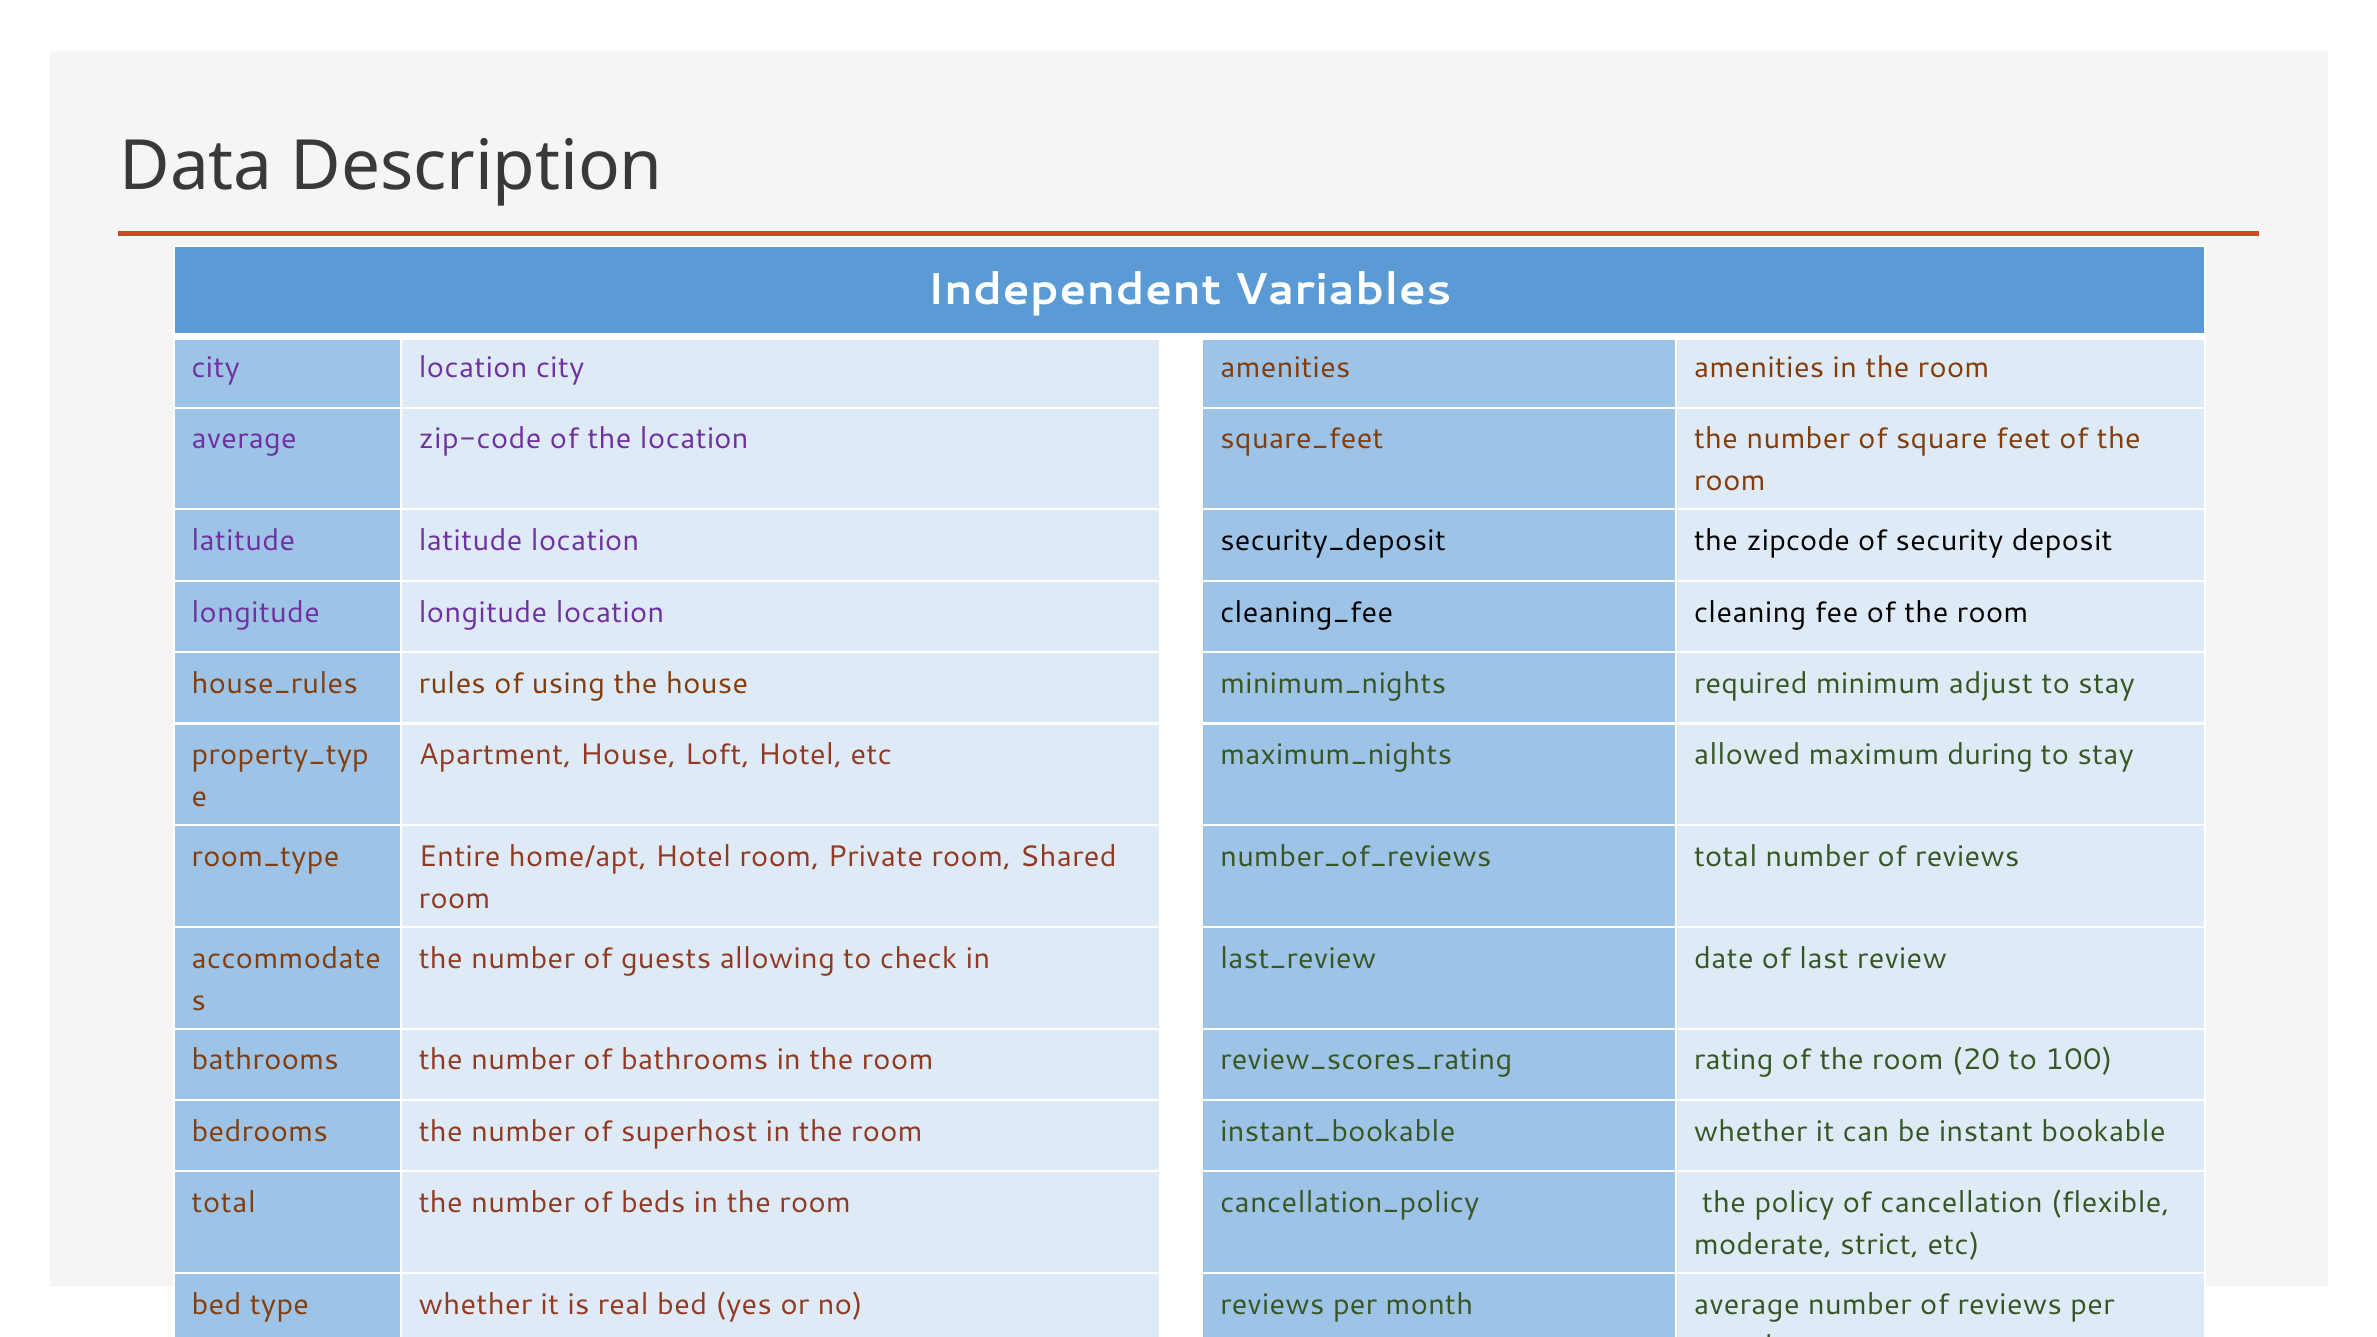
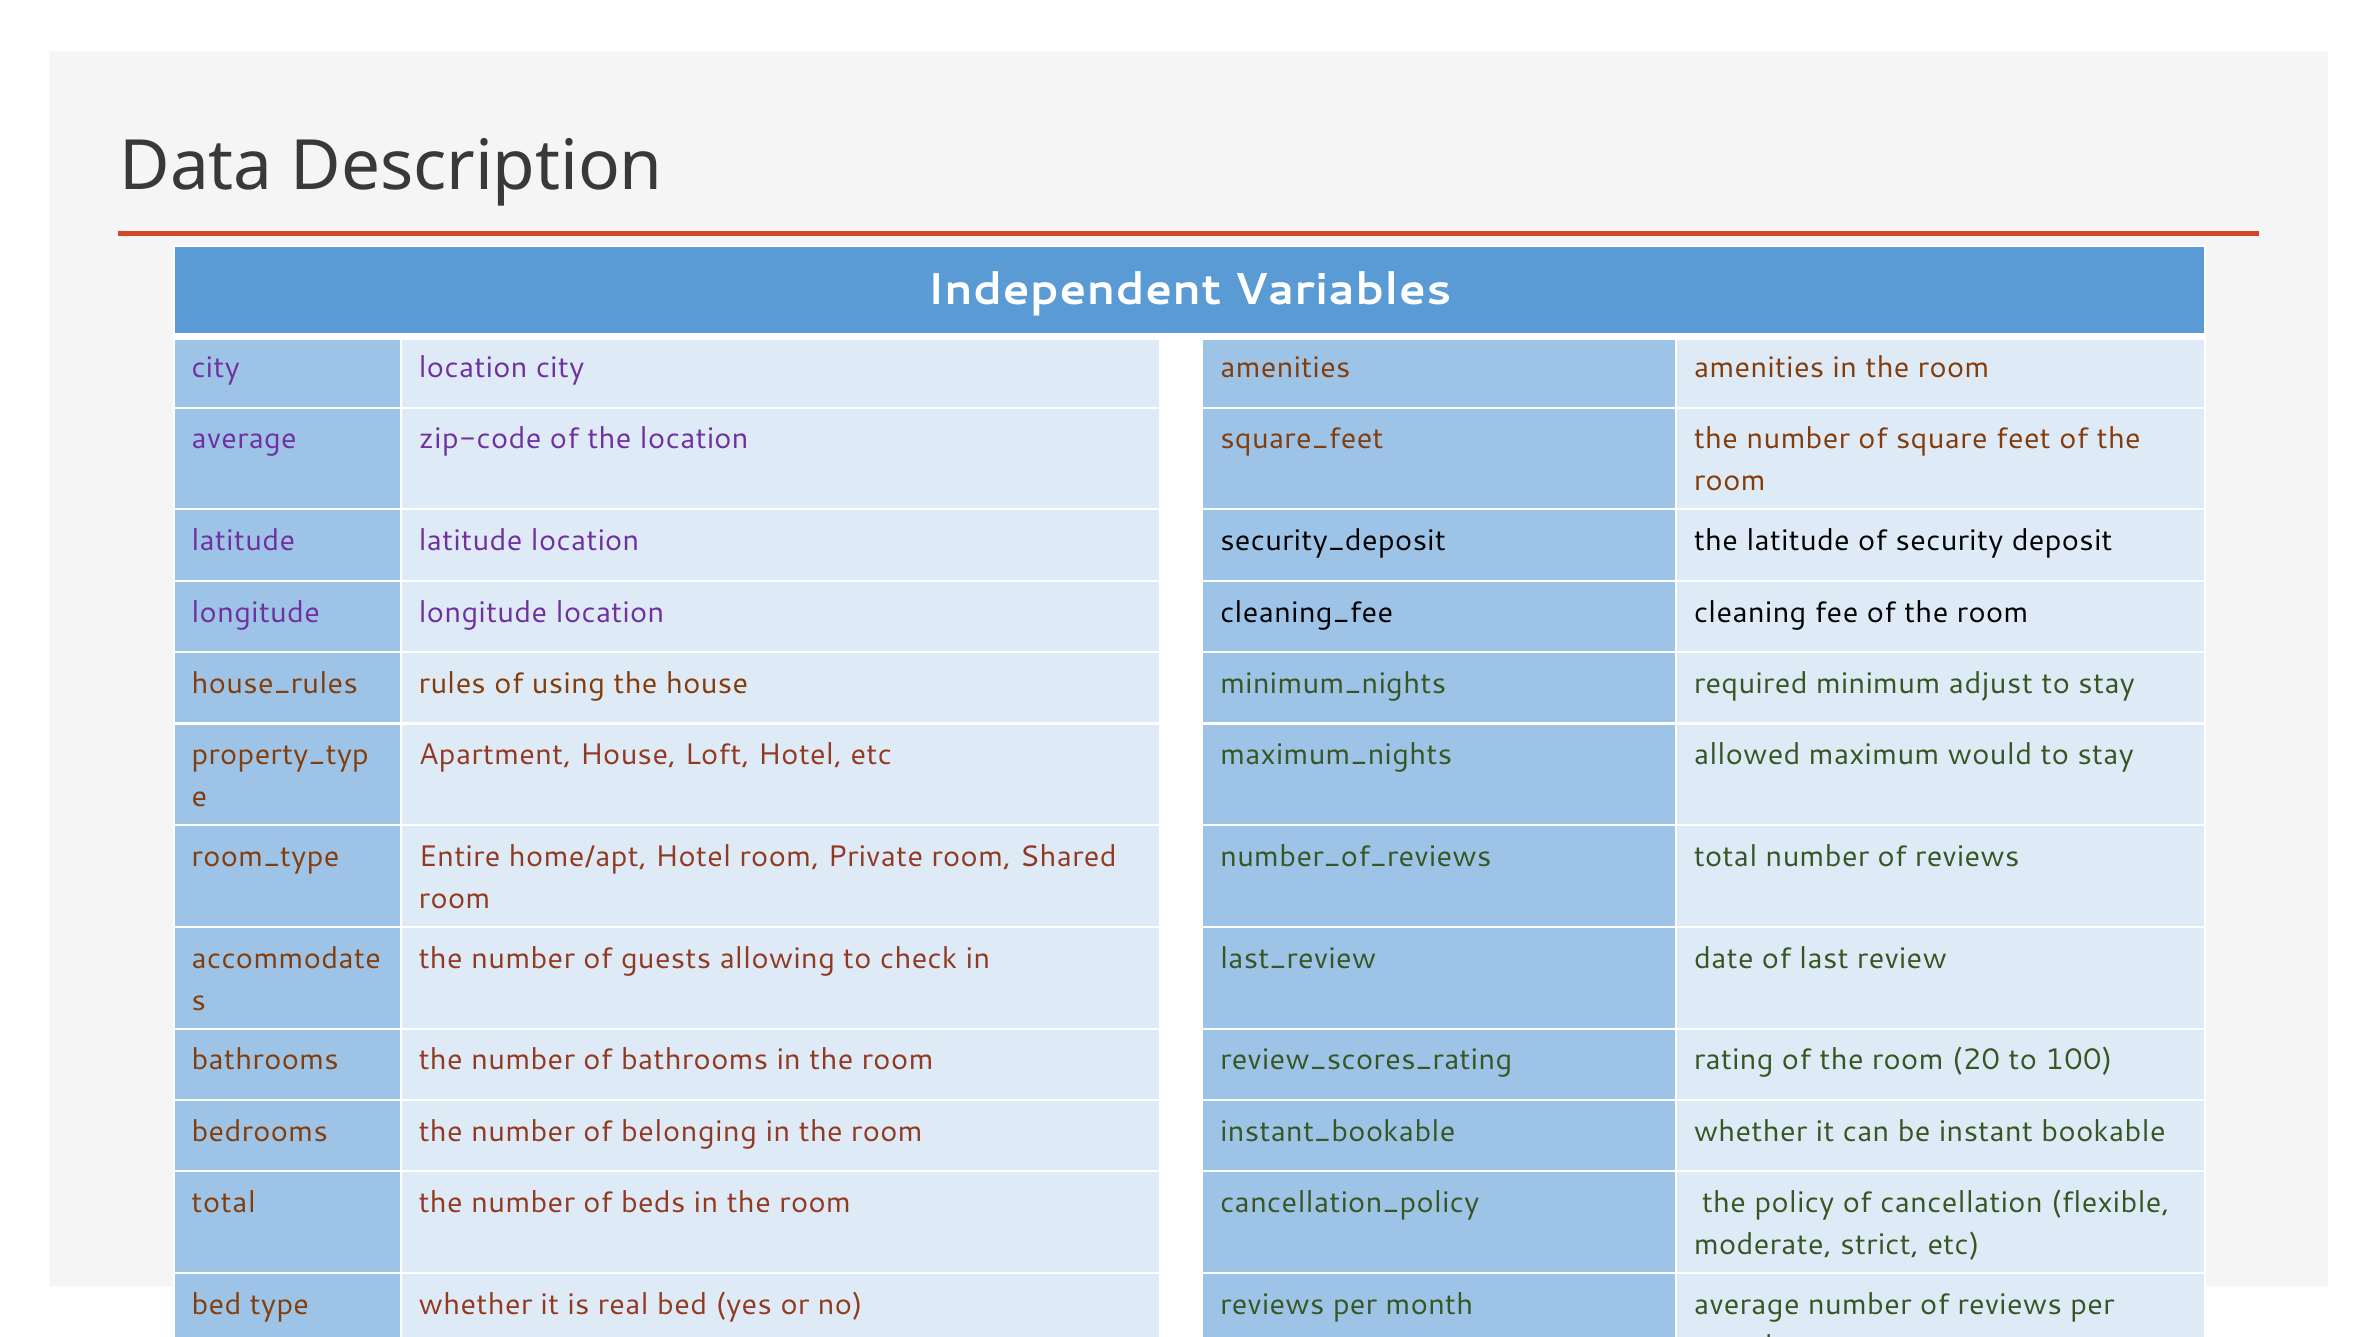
the zipcode: zipcode -> latitude
during: during -> would
superhost: superhost -> belonging
